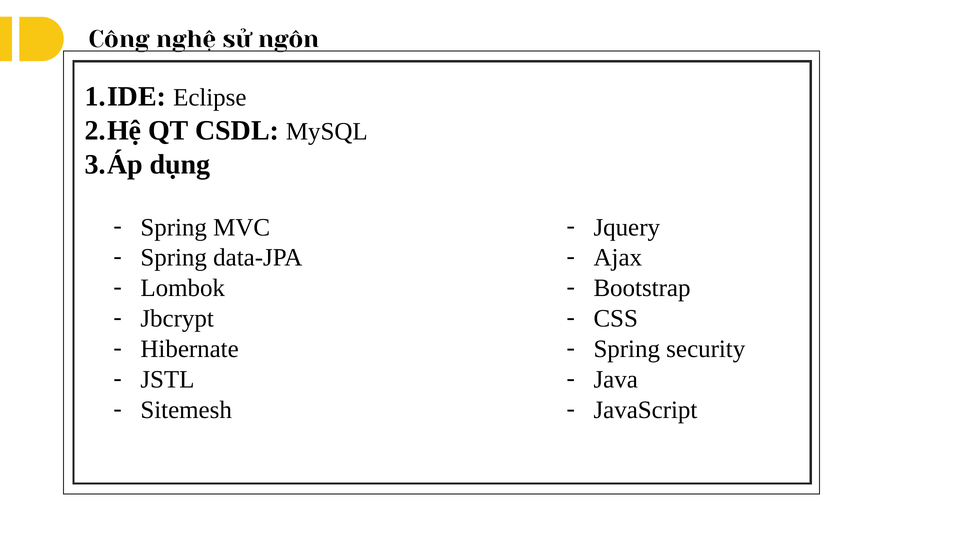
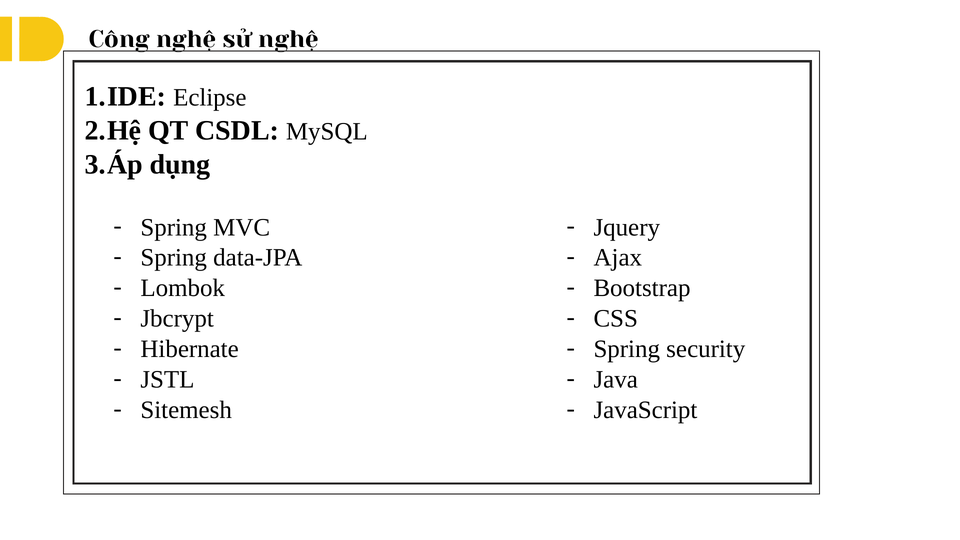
sử ngôn: ngôn -> nghệ
